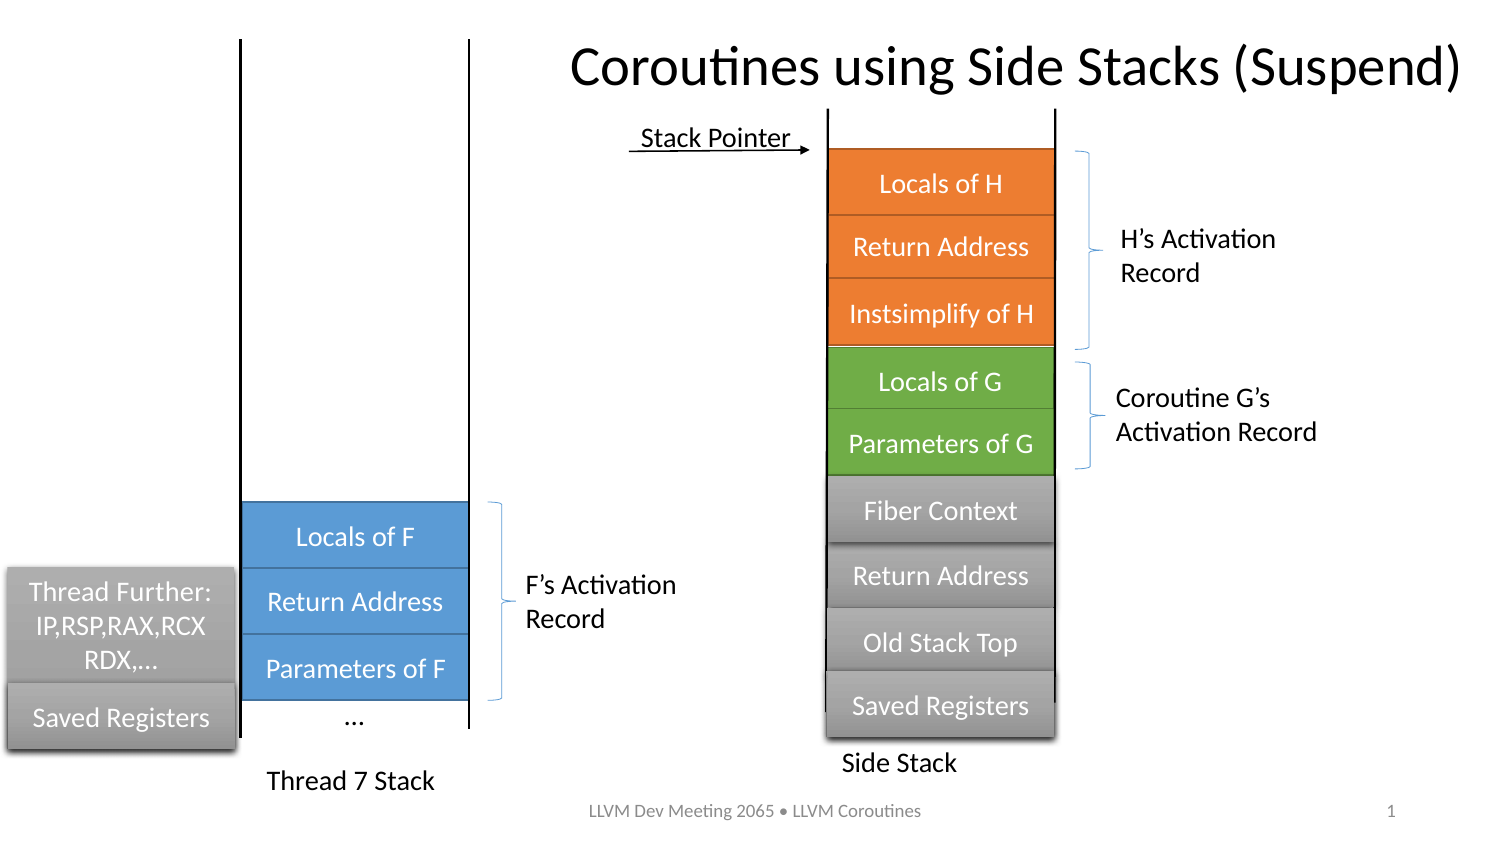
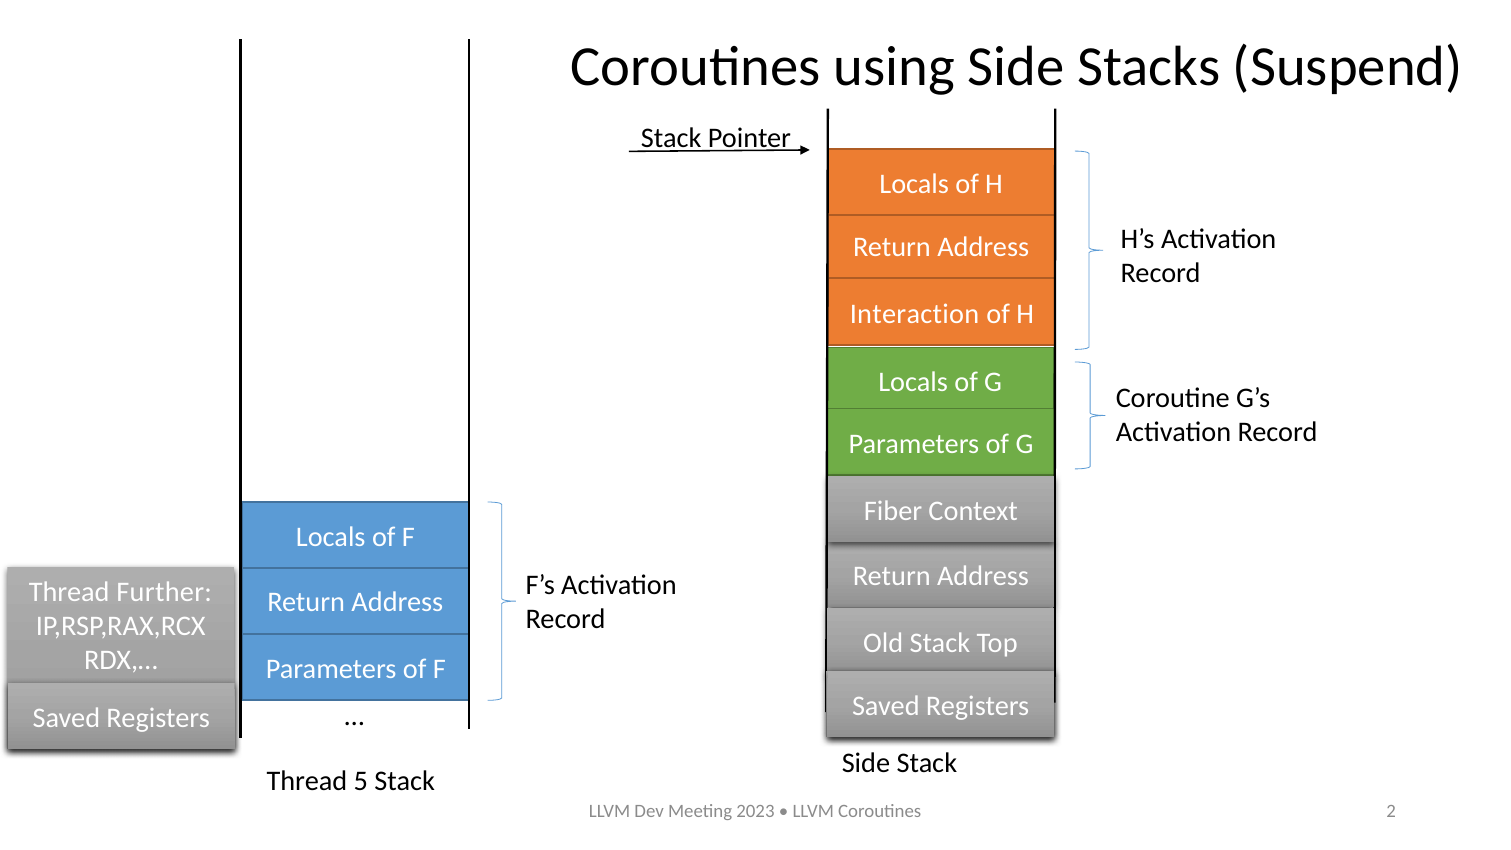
Instsimplify: Instsimplify -> Interaction
7: 7 -> 5
2065: 2065 -> 2023
1: 1 -> 2
